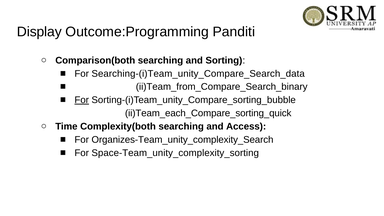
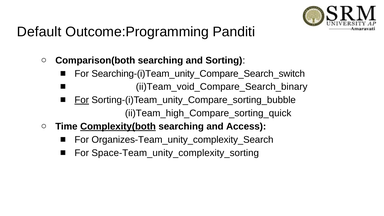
Display: Display -> Default
Searching-(i)Team_unity_Compare_Search_data: Searching-(i)Team_unity_Compare_Search_data -> Searching-(i)Team_unity_Compare_Search_switch
ii)Team_from_Compare_Search_binary: ii)Team_from_Compare_Search_binary -> ii)Team_void_Compare_Search_binary
ii)Team_each_Compare_sorting_quick: ii)Team_each_Compare_sorting_quick -> ii)Team_high_Compare_sorting_quick
Complexity(both underline: none -> present
